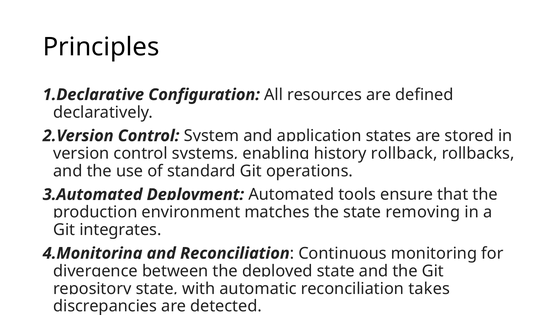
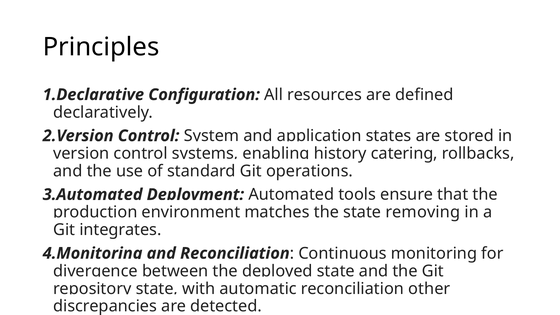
rollback: rollback -> catering
takes: takes -> other
